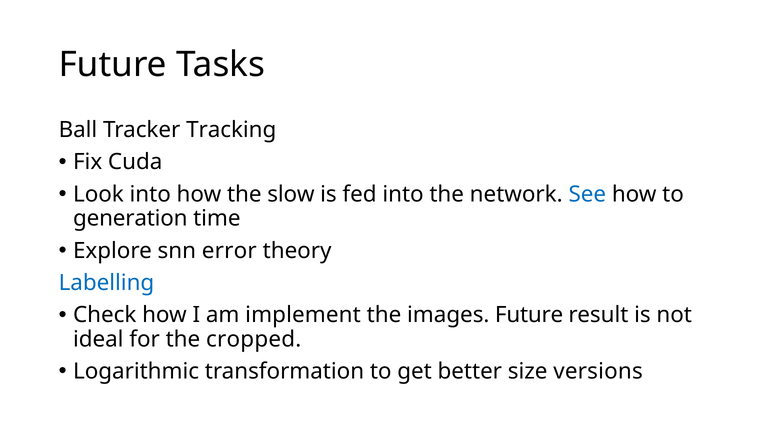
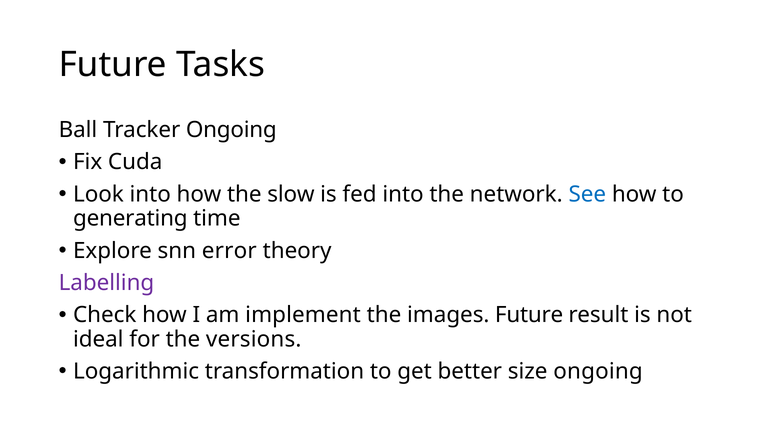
Tracker Tracking: Tracking -> Ongoing
generation: generation -> generating
Labelling colour: blue -> purple
cropped: cropped -> versions
size versions: versions -> ongoing
